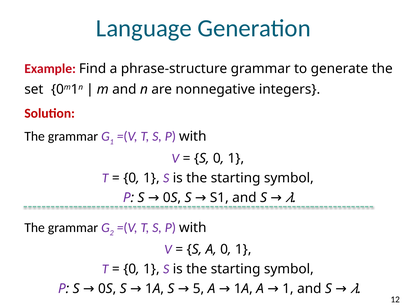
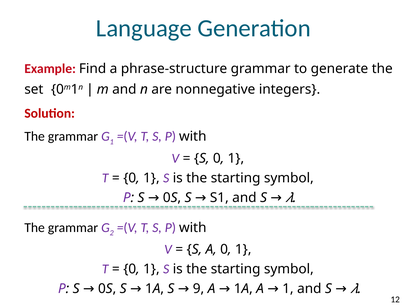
5: 5 -> 9
